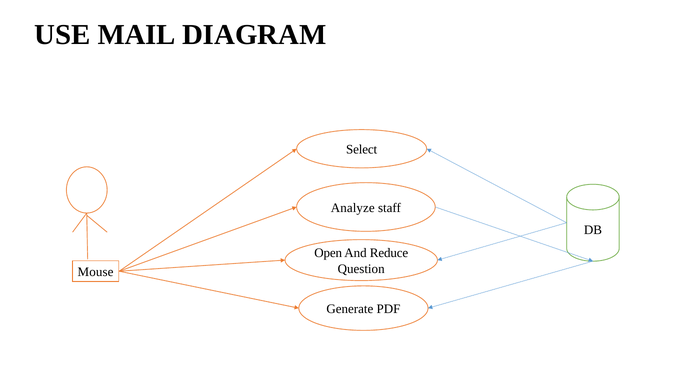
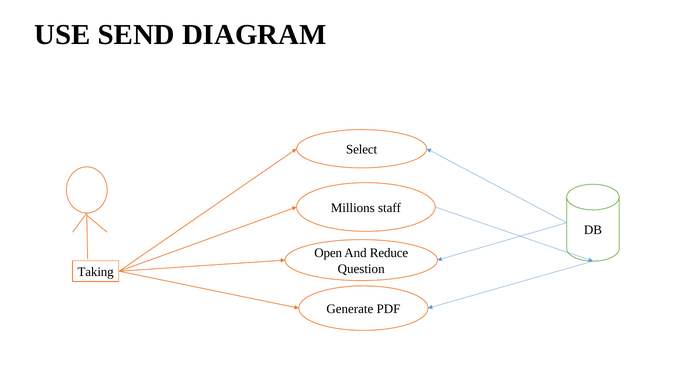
MAIL: MAIL -> SEND
Analyze: Analyze -> Millions
Mouse: Mouse -> Taking
